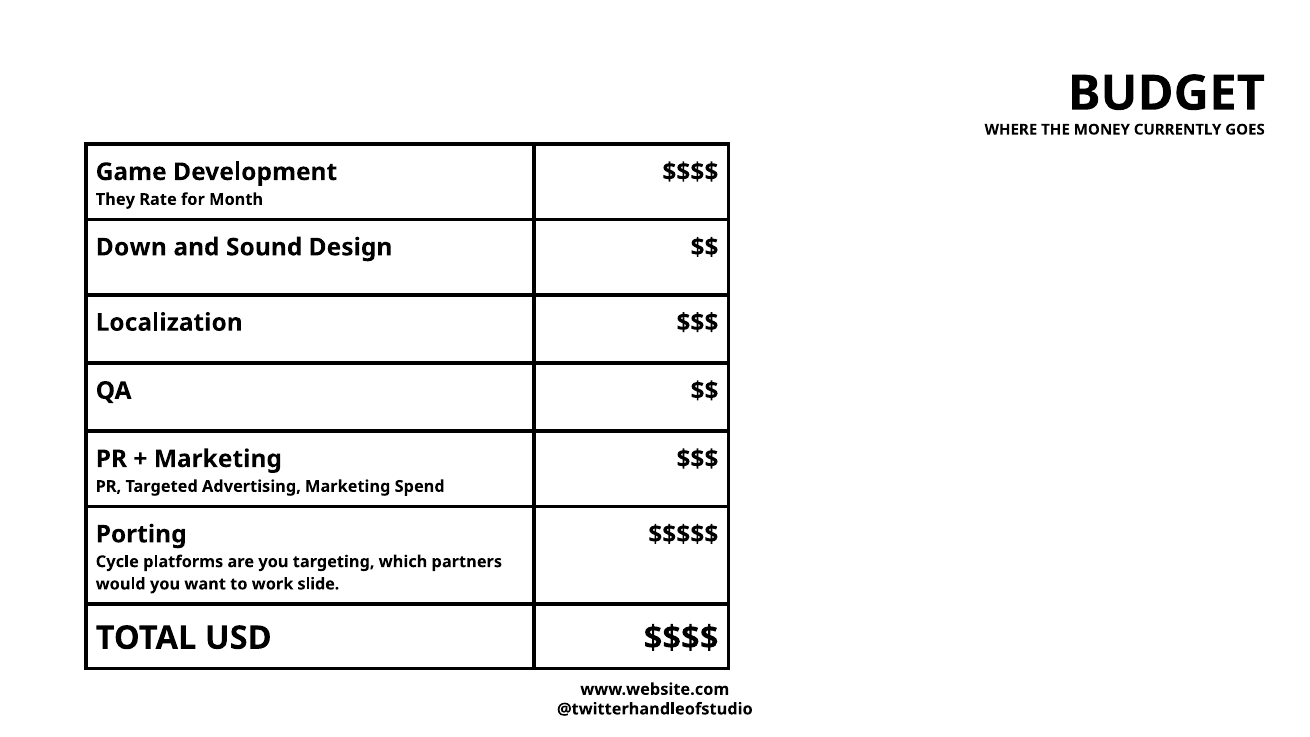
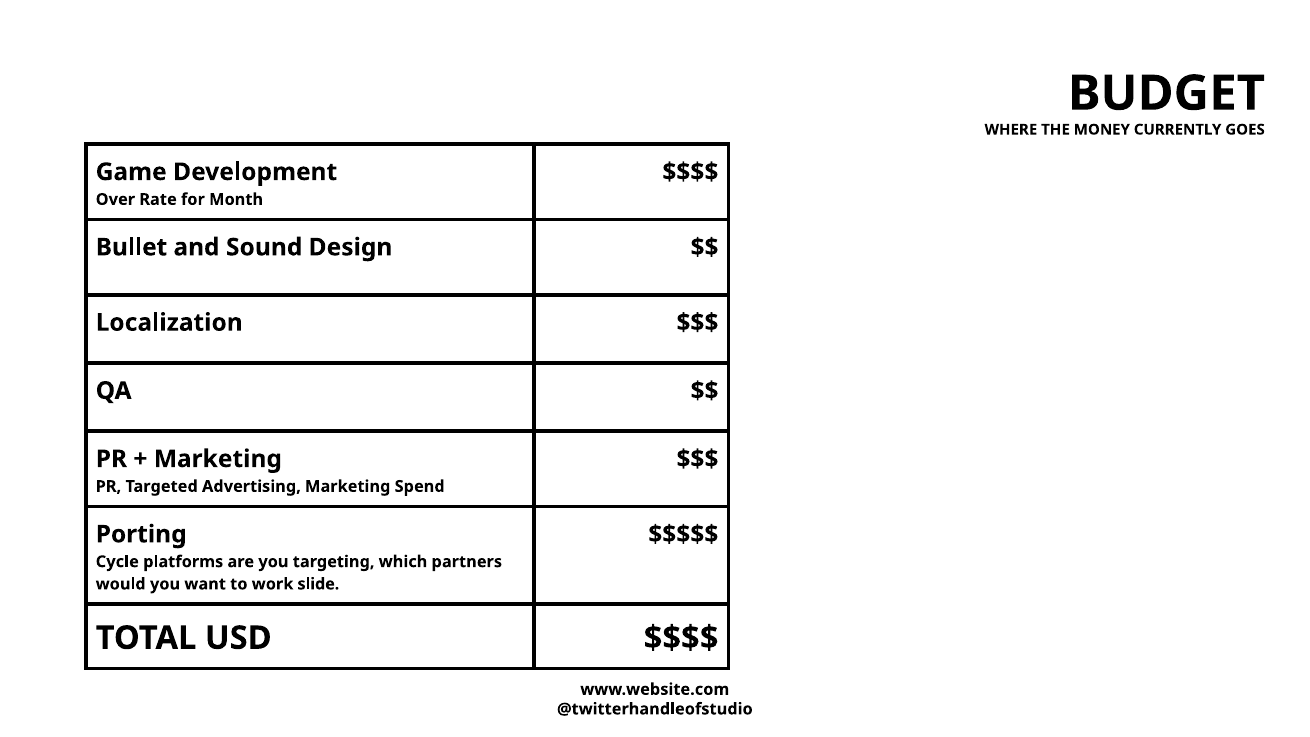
They: They -> Over
Down: Down -> Bullet
